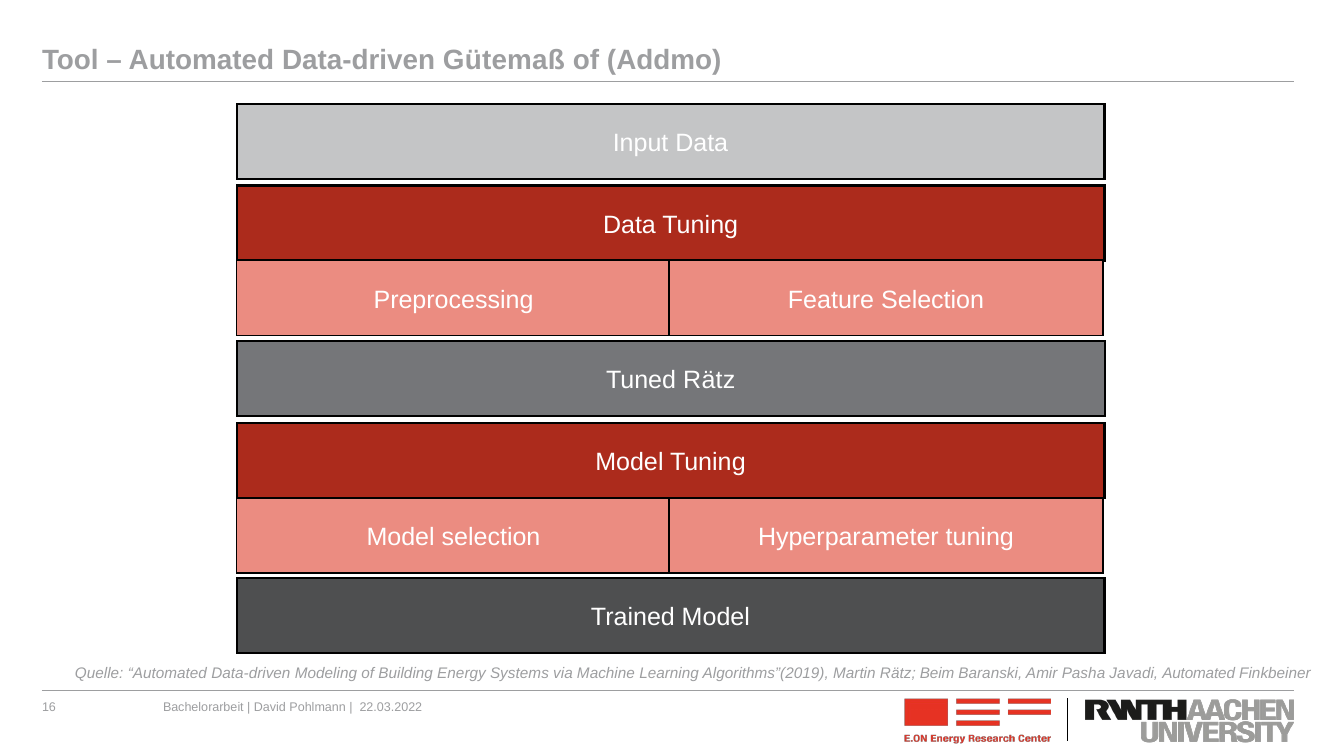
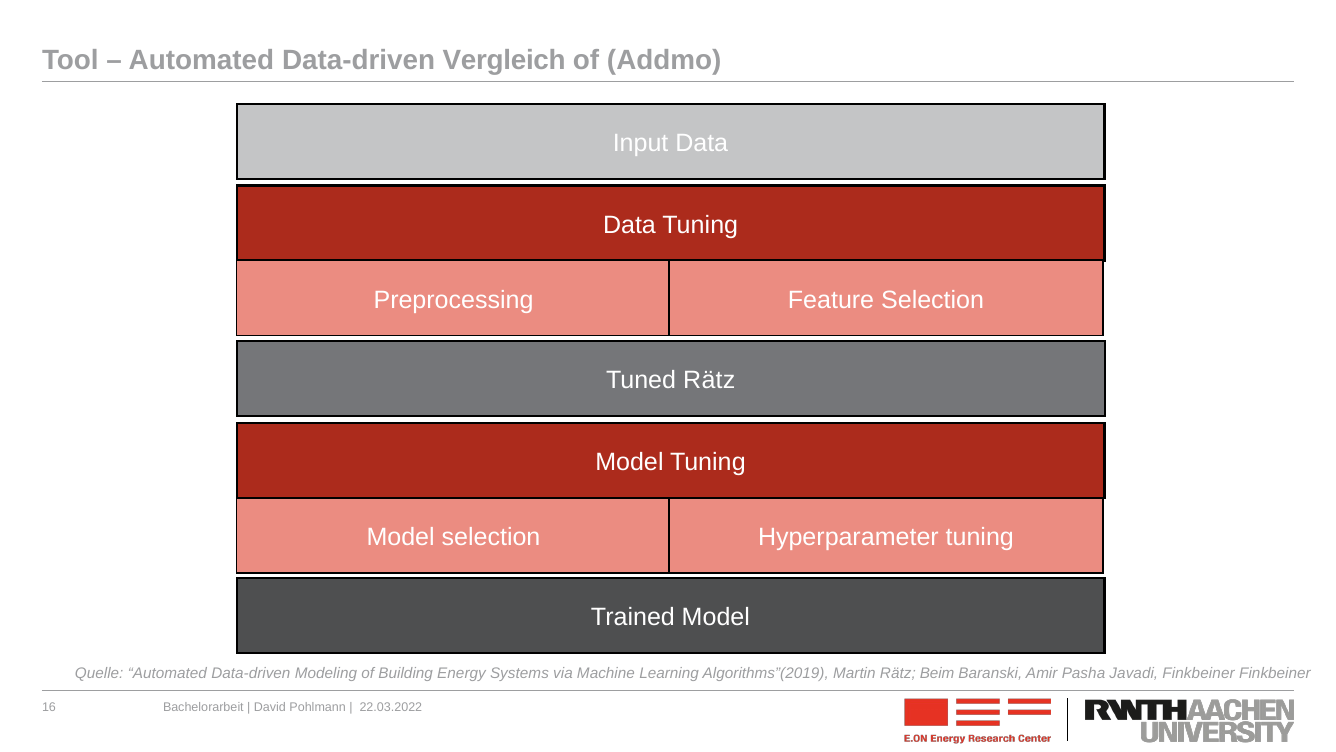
Gütemaß: Gütemaß -> Vergleich
Javadi Automated: Automated -> Finkbeiner
